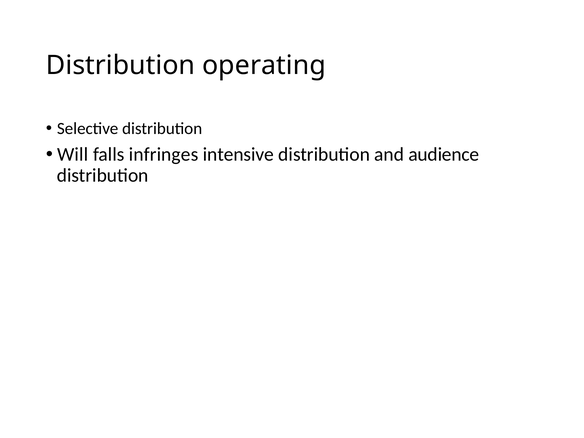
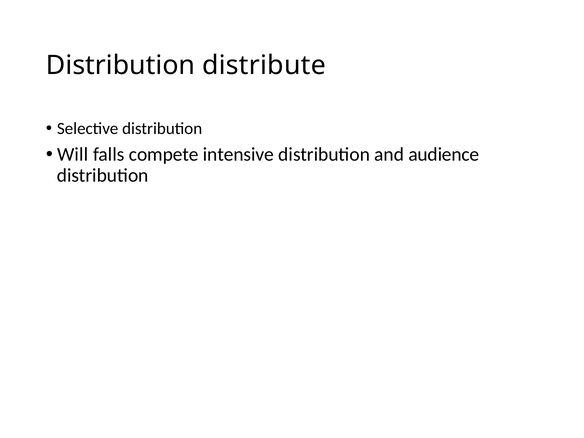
operating: operating -> distribute
infringes: infringes -> compete
